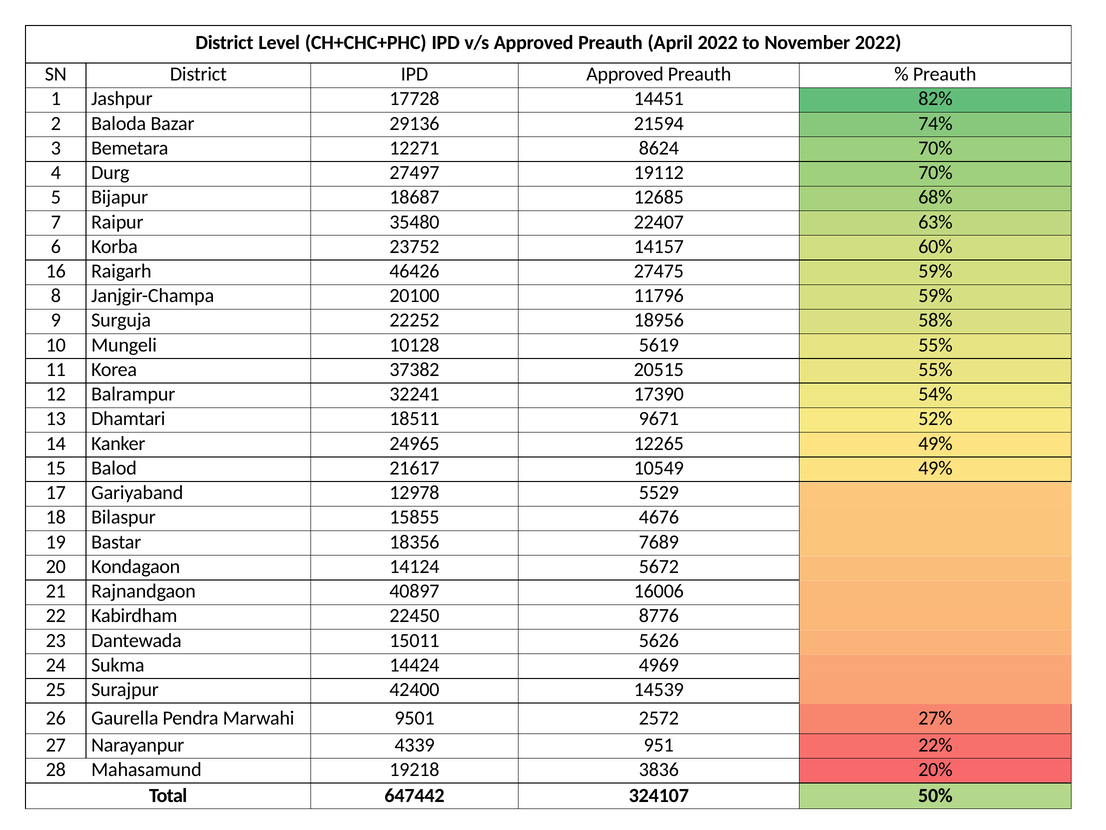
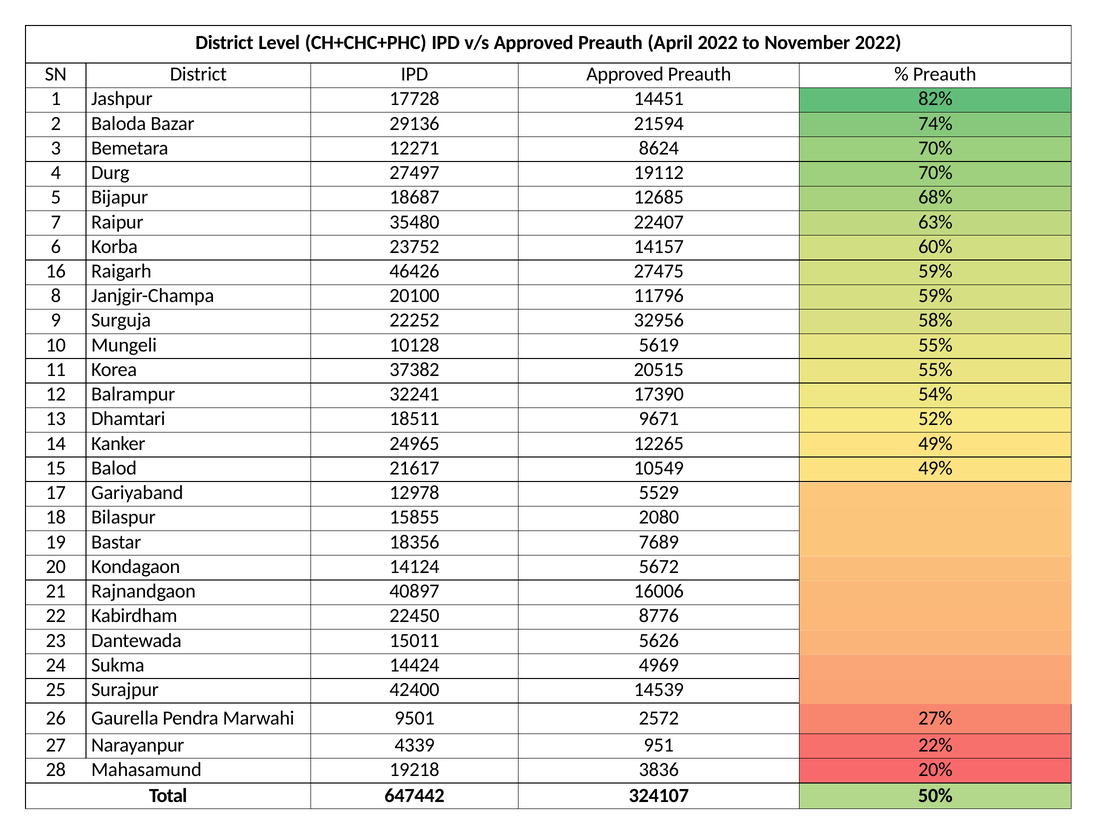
18956: 18956 -> 32956
4676: 4676 -> 2080
